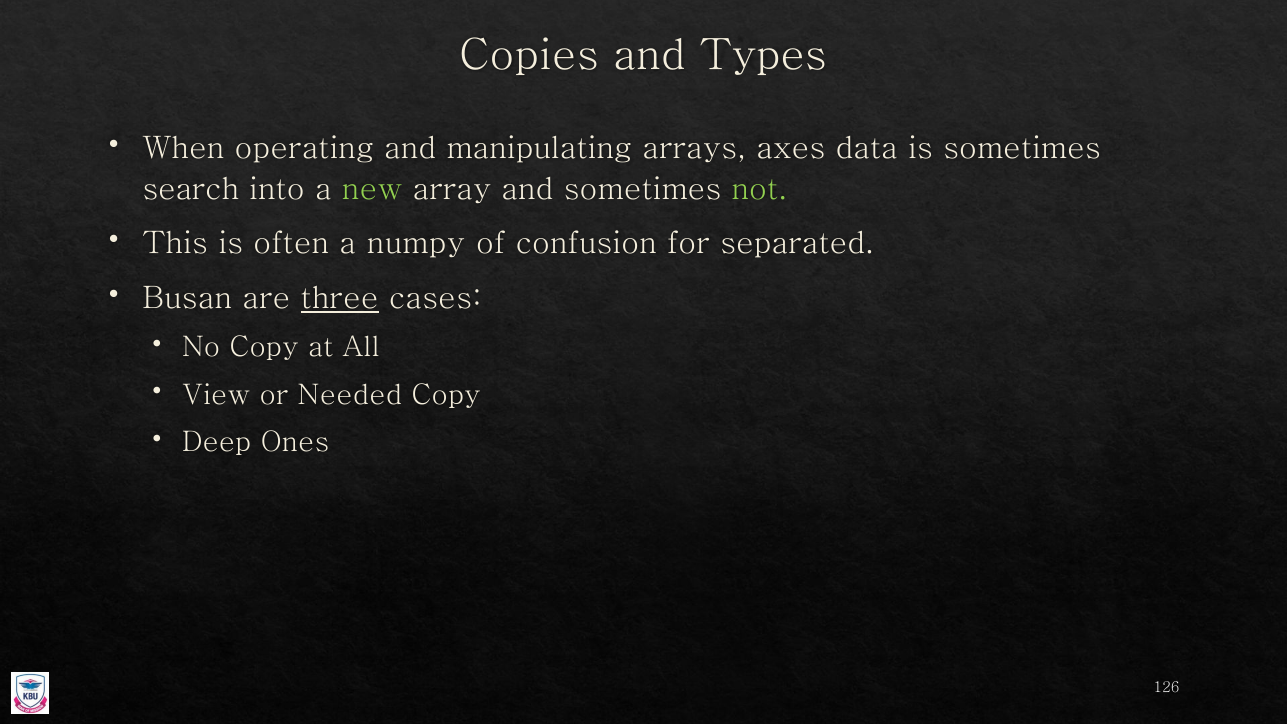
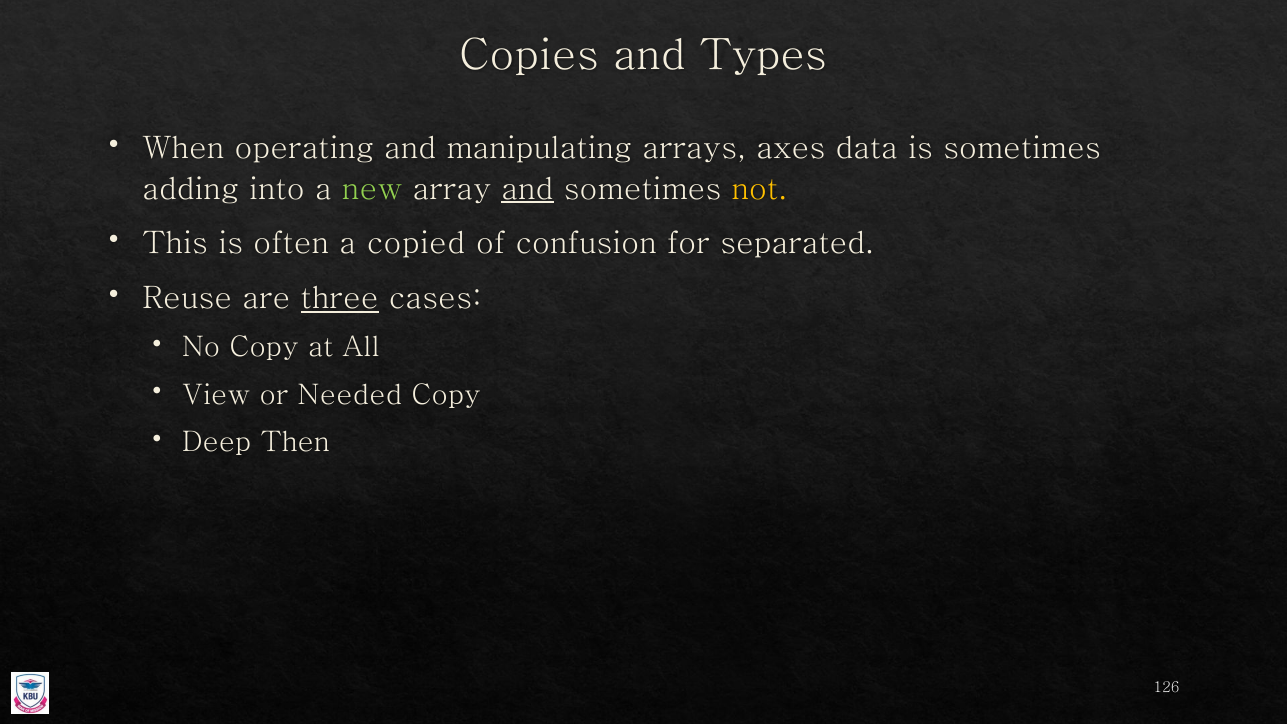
search: search -> adding
and at (527, 189) underline: none -> present
not colour: light green -> yellow
numpy: numpy -> copied
Busan: Busan -> Reuse
Ones: Ones -> Then
